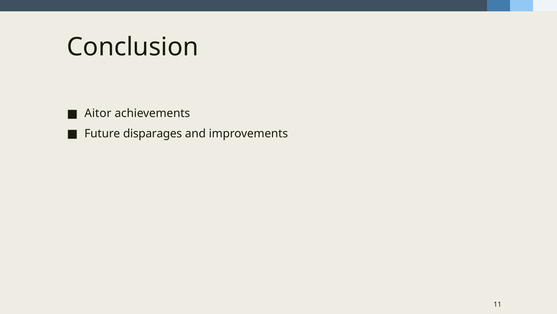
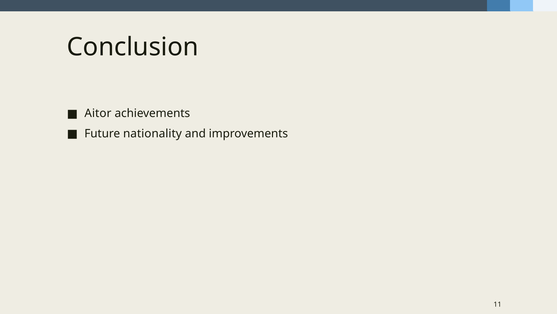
disparages: disparages -> nationality
